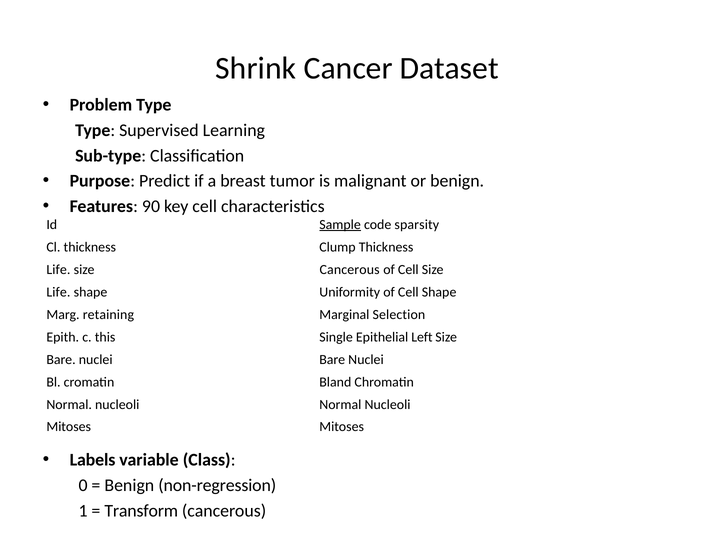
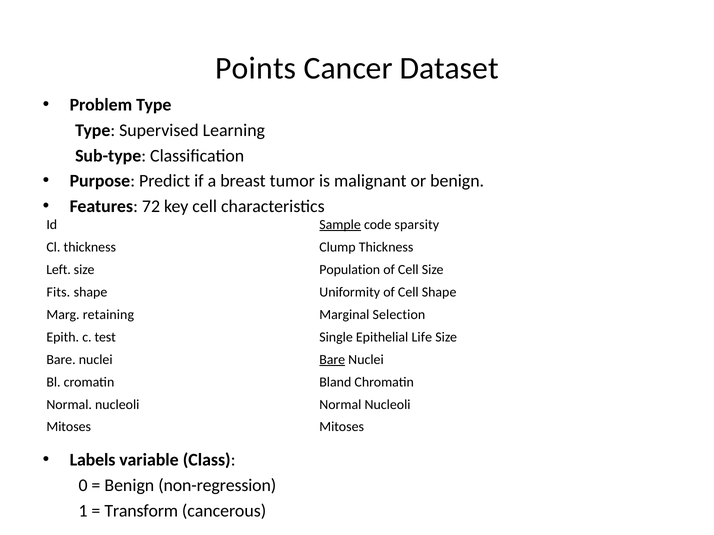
Shrink: Shrink -> Points
90: 90 -> 72
Life at (58, 270): Life -> Left
size Cancerous: Cancerous -> Population
Life at (58, 292): Life -> Fits
this: this -> test
Left: Left -> Life
Bare at (332, 360) underline: none -> present
